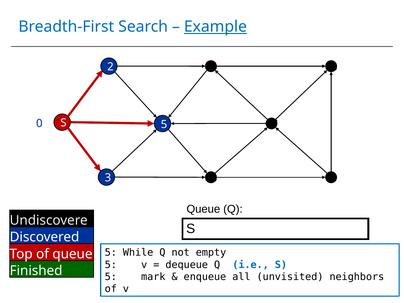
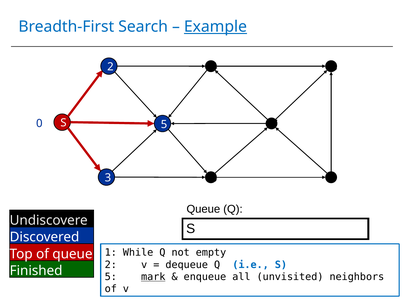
queue 5: 5 -> 1
5 at (111, 265): 5 -> 2
mark underline: none -> present
